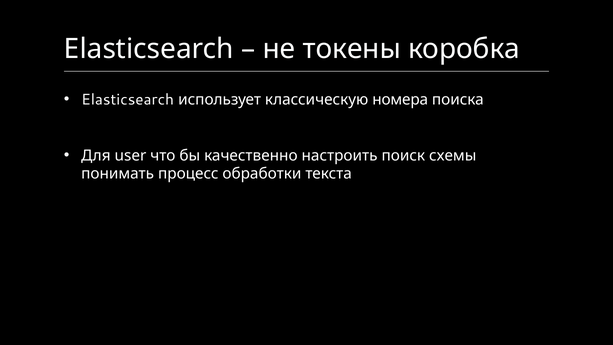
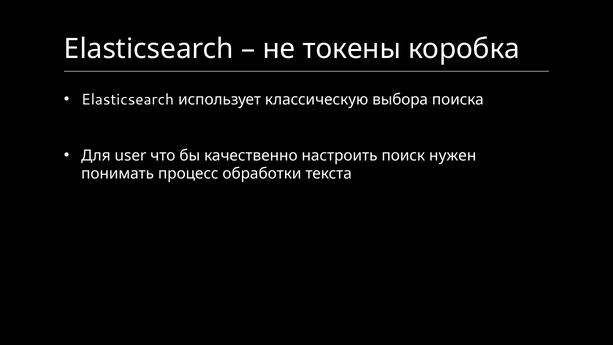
номера: номера -> выбора
схемы: схемы -> нужен
